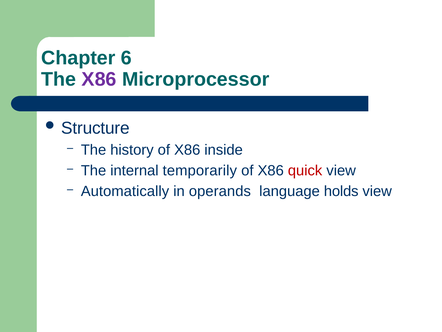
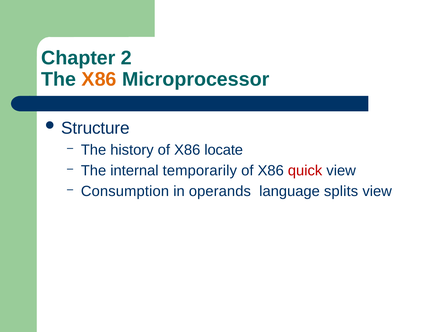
6: 6 -> 2
X86 at (99, 79) colour: purple -> orange
inside: inside -> locate
Automatically: Automatically -> Consumption
holds: holds -> splits
